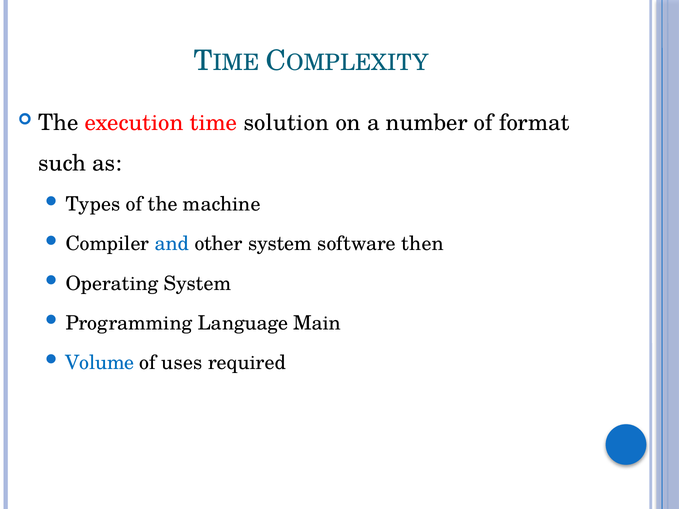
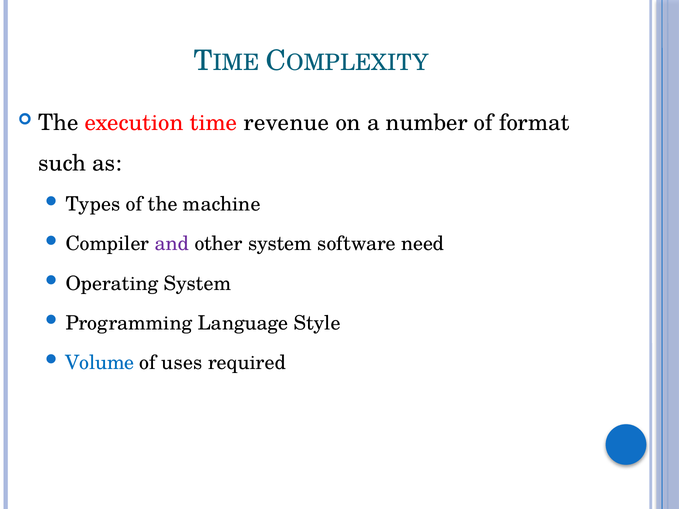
solution: solution -> revenue
and colour: blue -> purple
then: then -> need
Main: Main -> Style
